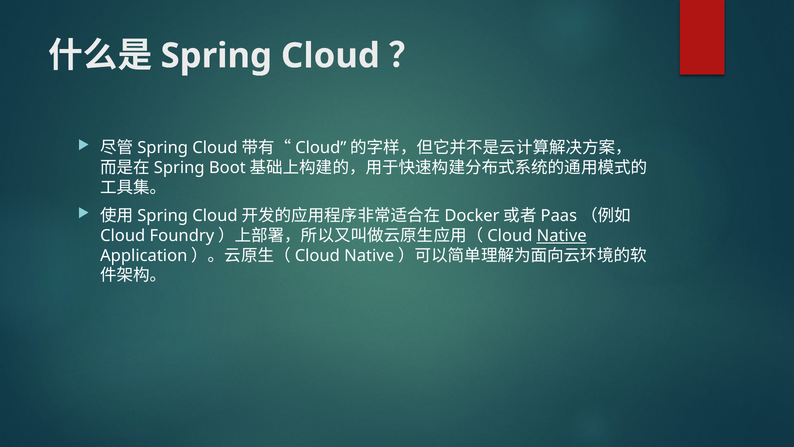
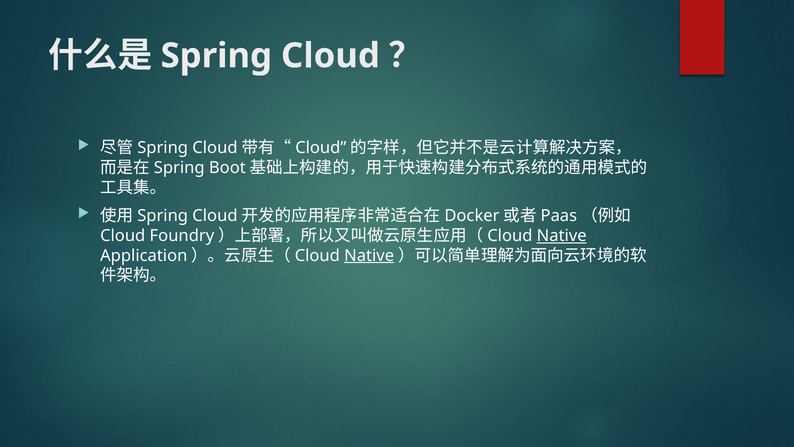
Native at (369, 255) underline: none -> present
